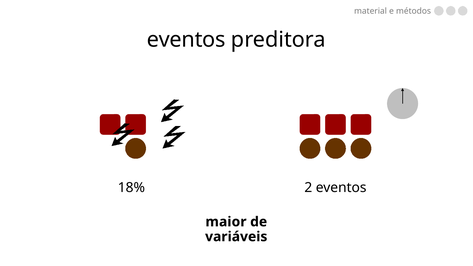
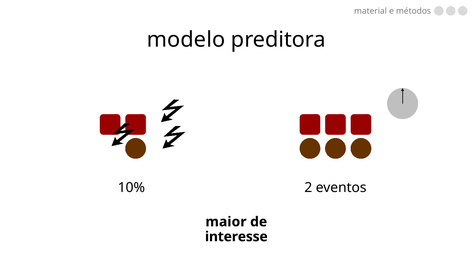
eventos at (186, 40): eventos -> modelo
18%: 18% -> 10%
variáveis: variáveis -> interesse
